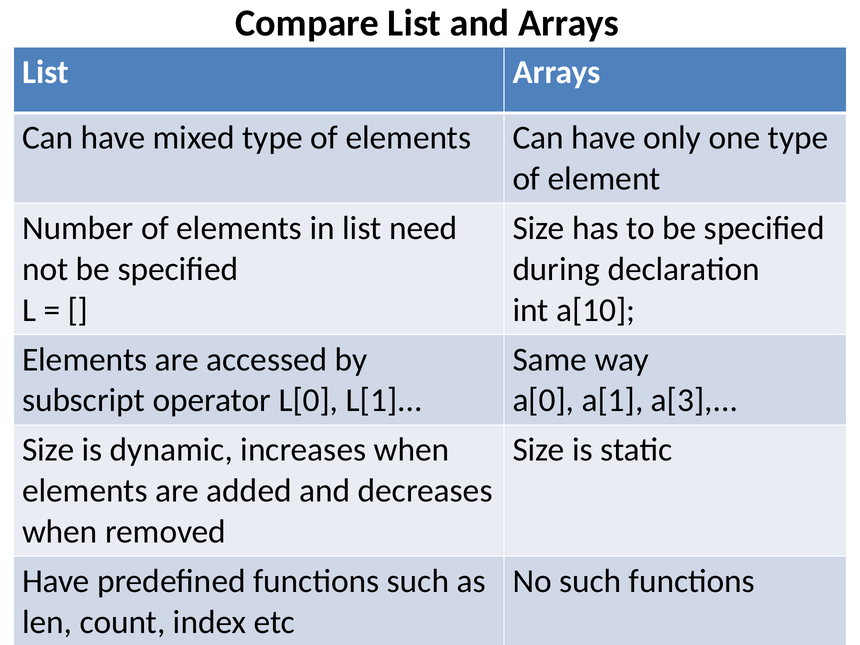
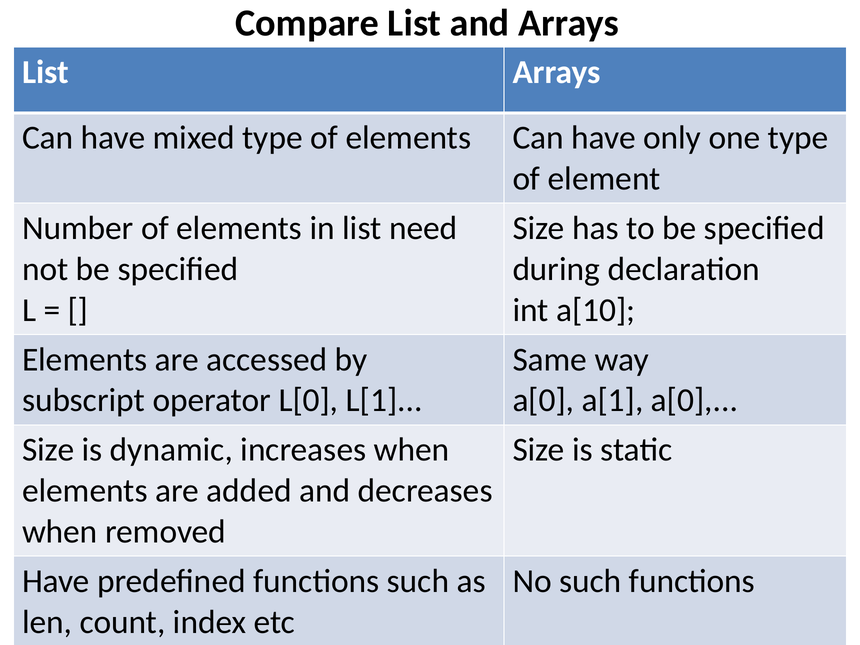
a[1 a[3: a[3 -> a[0
